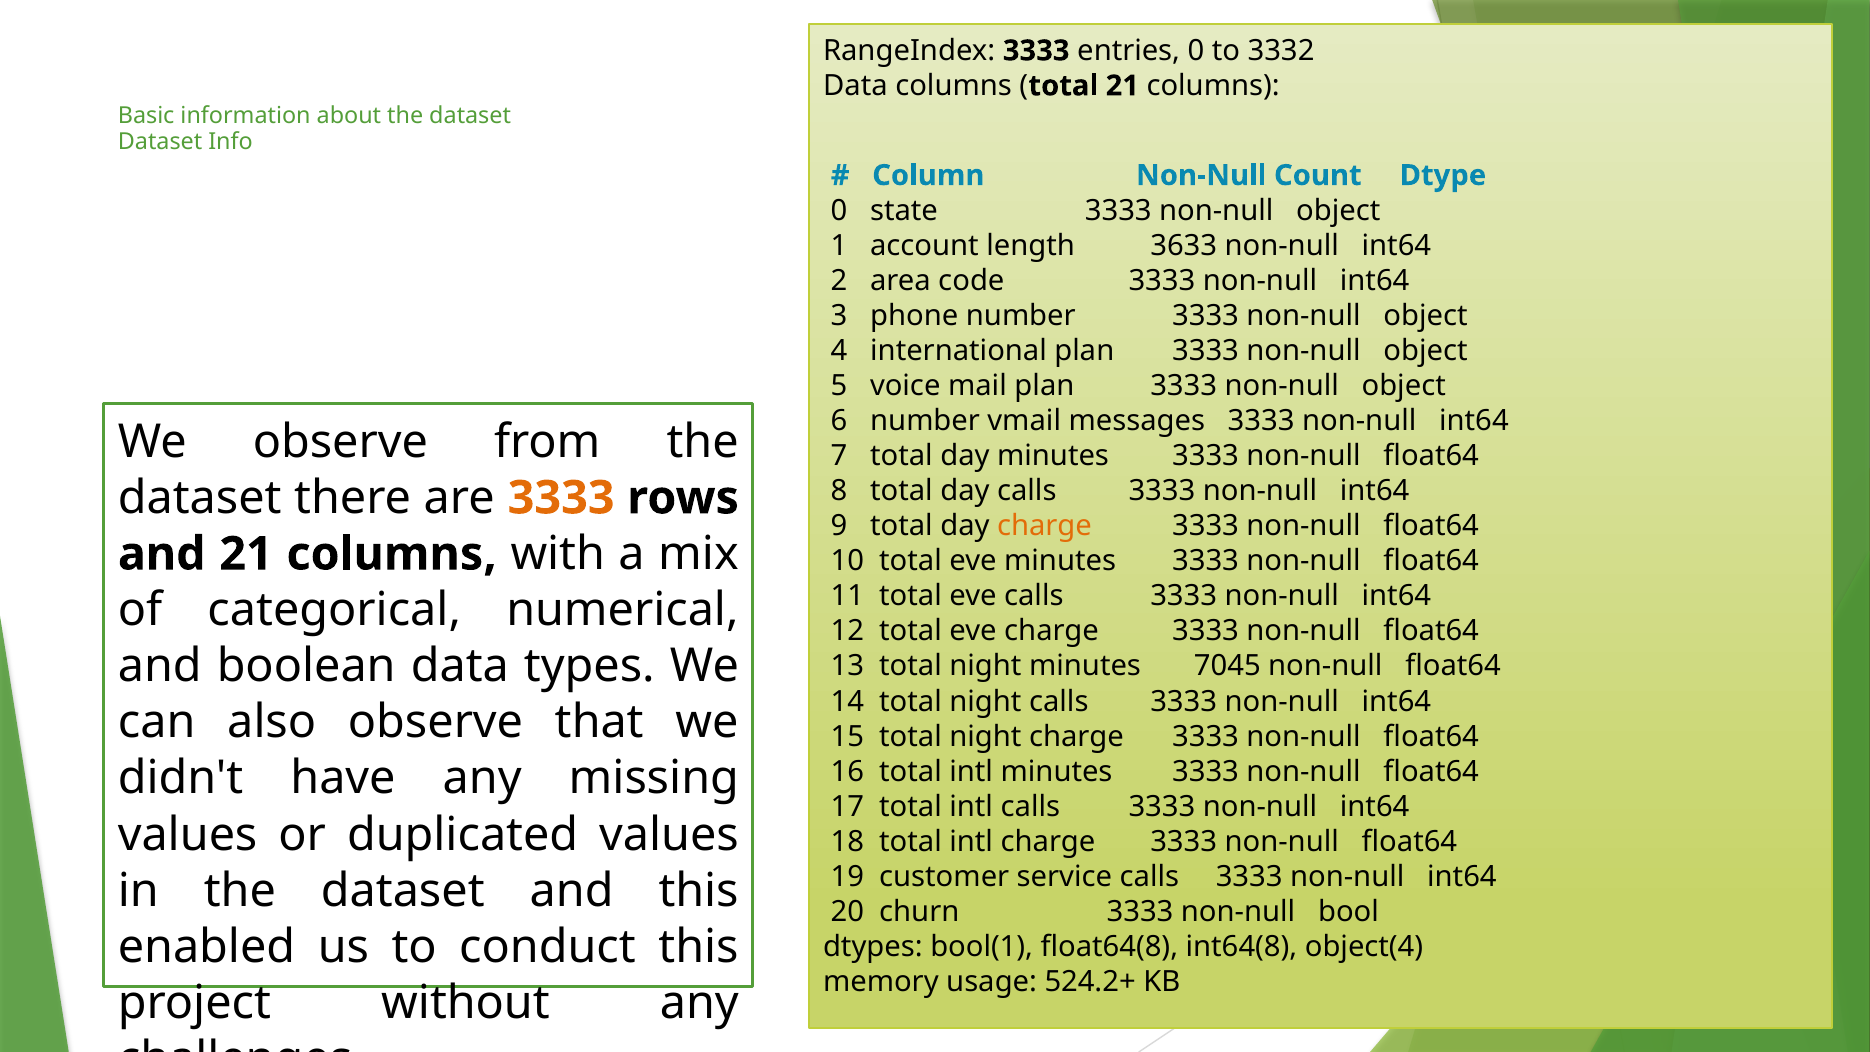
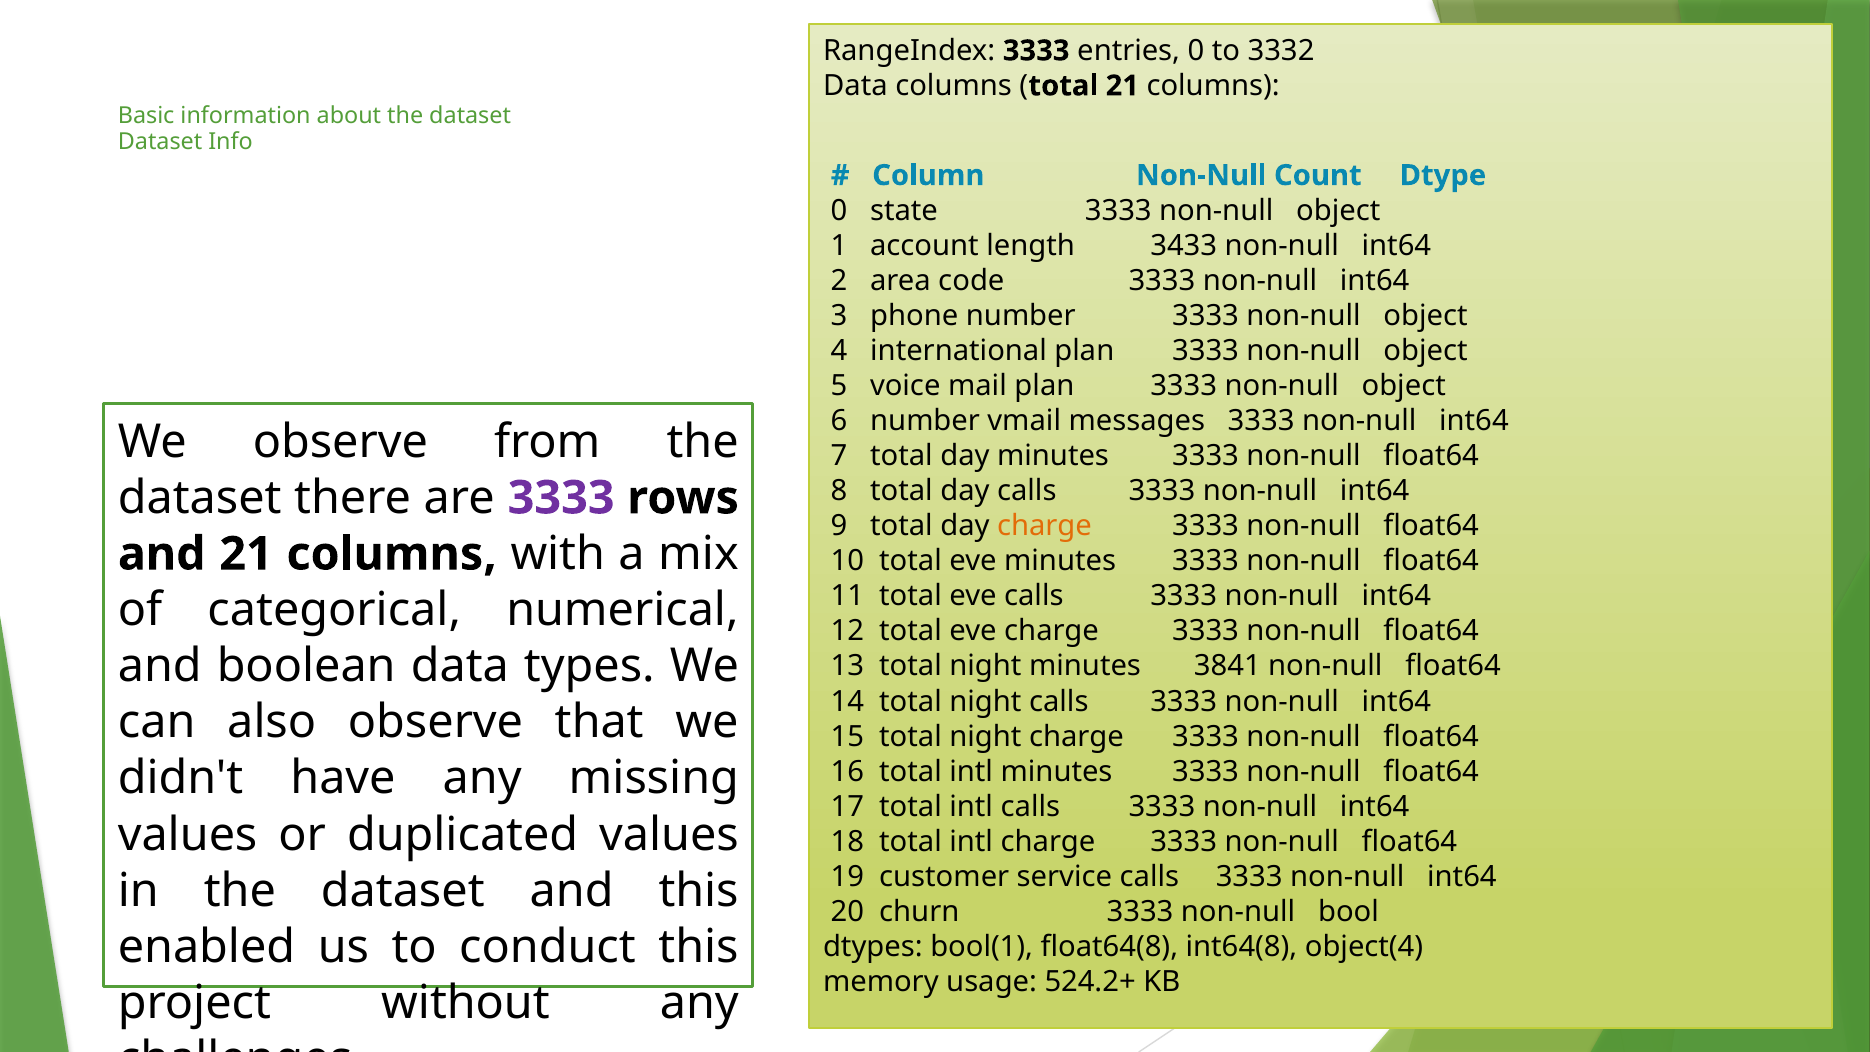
3633: 3633 -> 3433
3333 at (561, 498) colour: orange -> purple
7045: 7045 -> 3841
